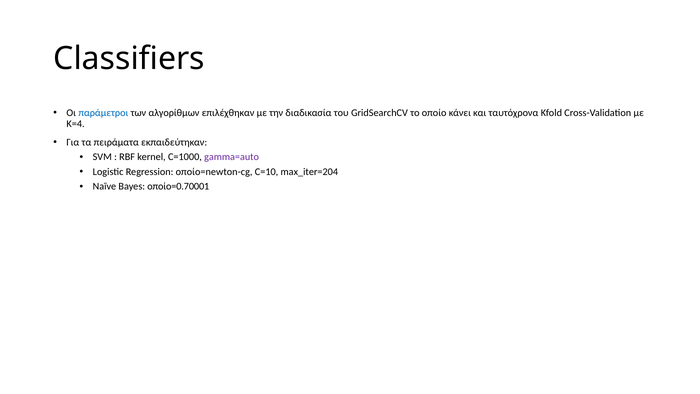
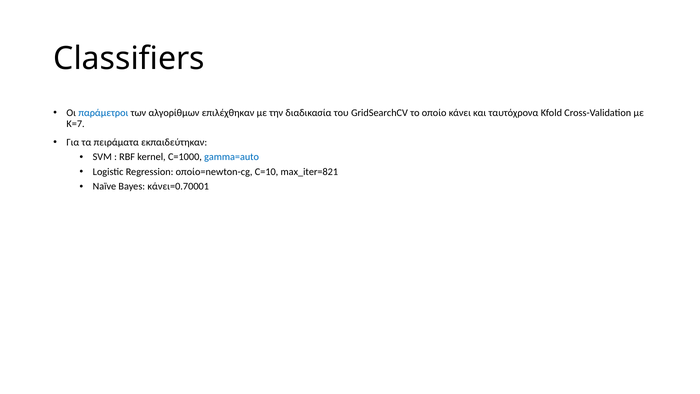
K=4: K=4 -> K=7
gamma=auto colour: purple -> blue
max_iter=204: max_iter=204 -> max_iter=821
οποίο=0.70001: οποίο=0.70001 -> κάνει=0.70001
